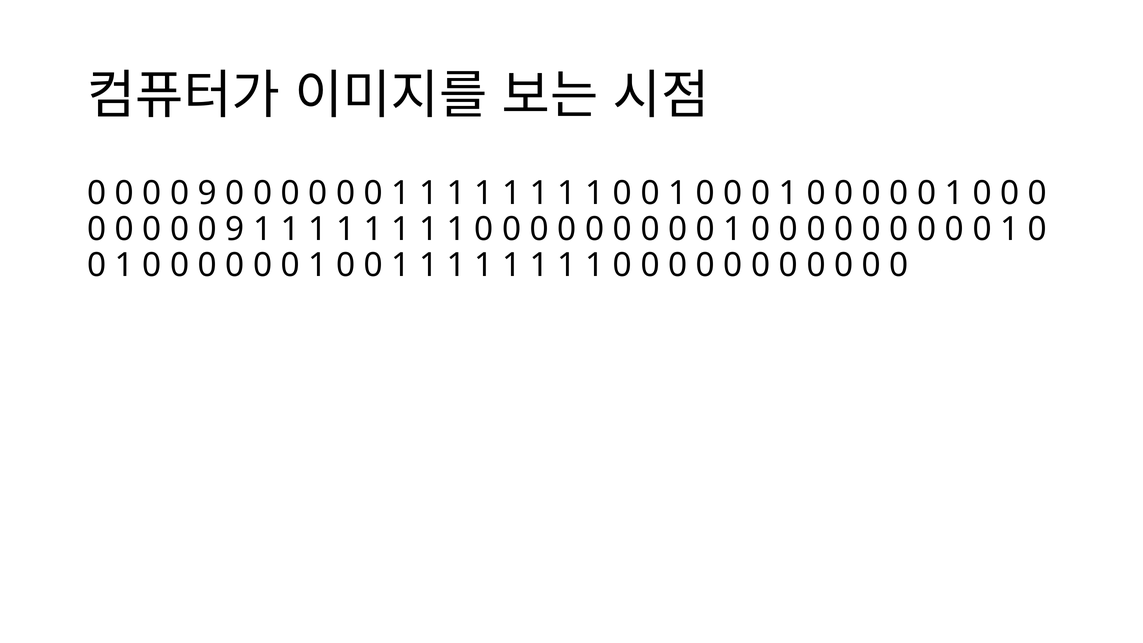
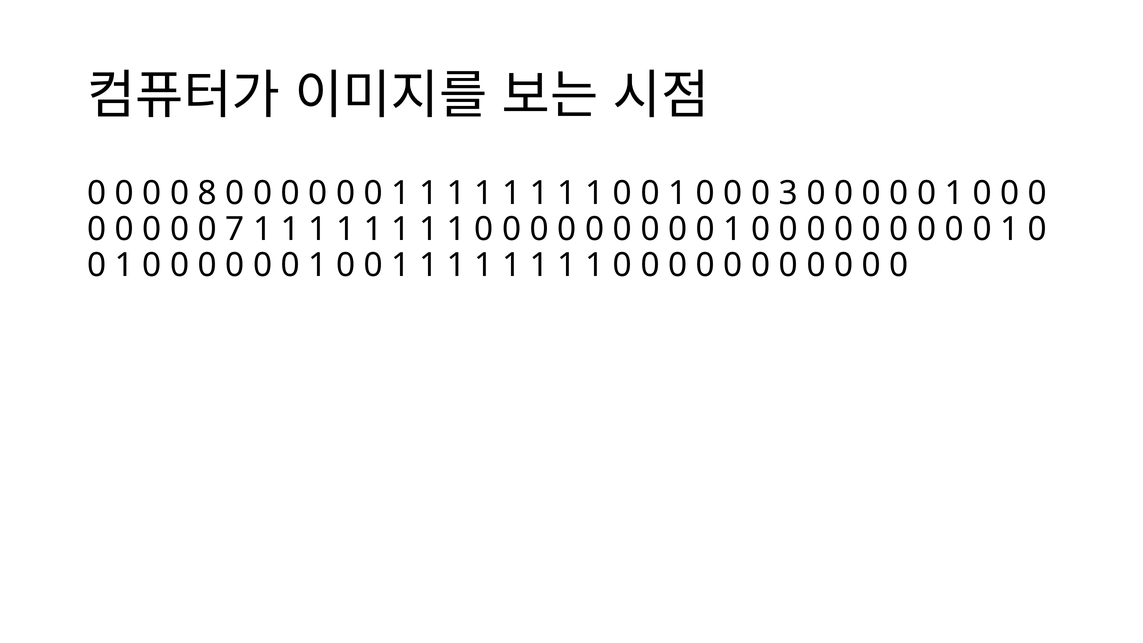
9 at (207, 193): 9 -> 8
1 at (788, 193): 1 -> 3
9 at (235, 229): 9 -> 7
